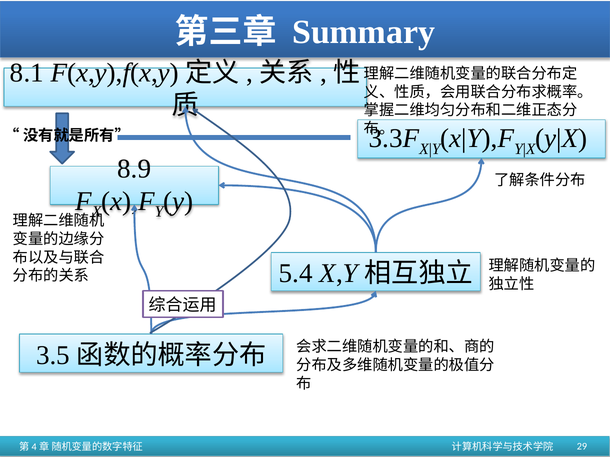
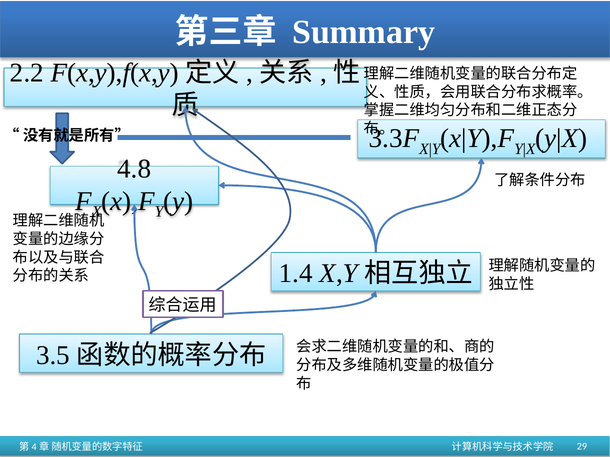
8.1: 8.1 -> 2.2
8.9: 8.9 -> 4.8
5.4: 5.4 -> 1.4
